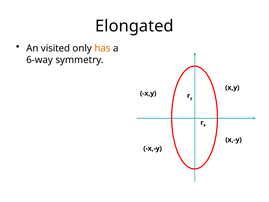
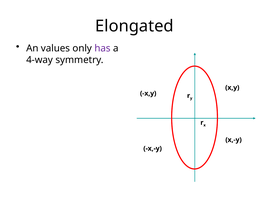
visited: visited -> values
has colour: orange -> purple
6-way: 6-way -> 4-way
